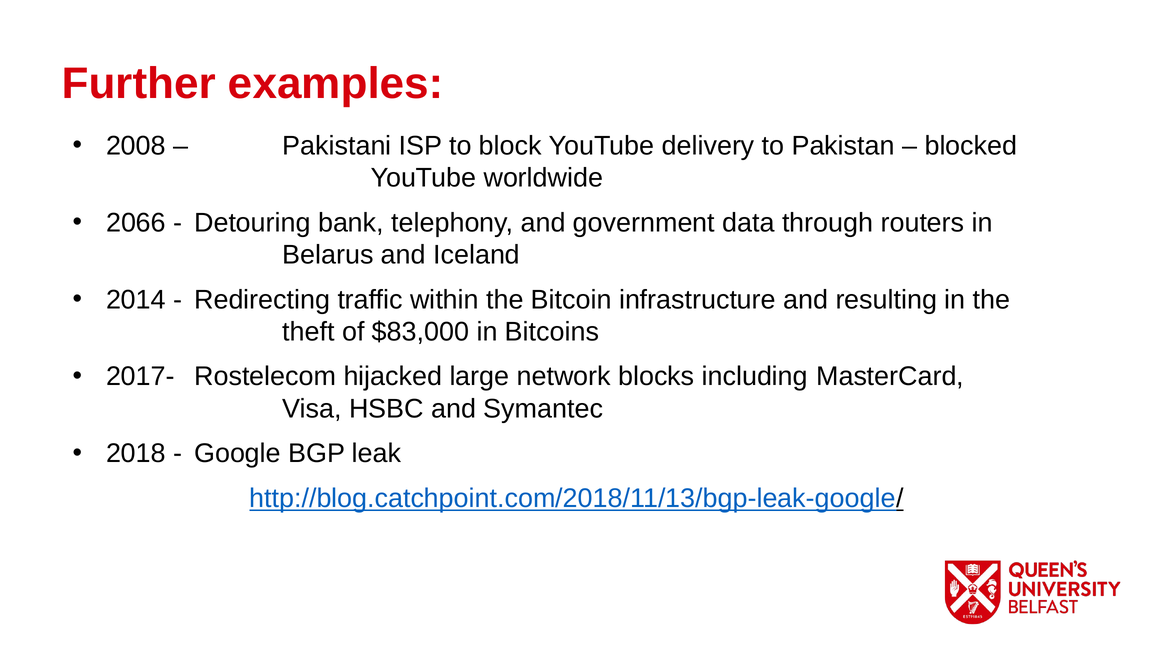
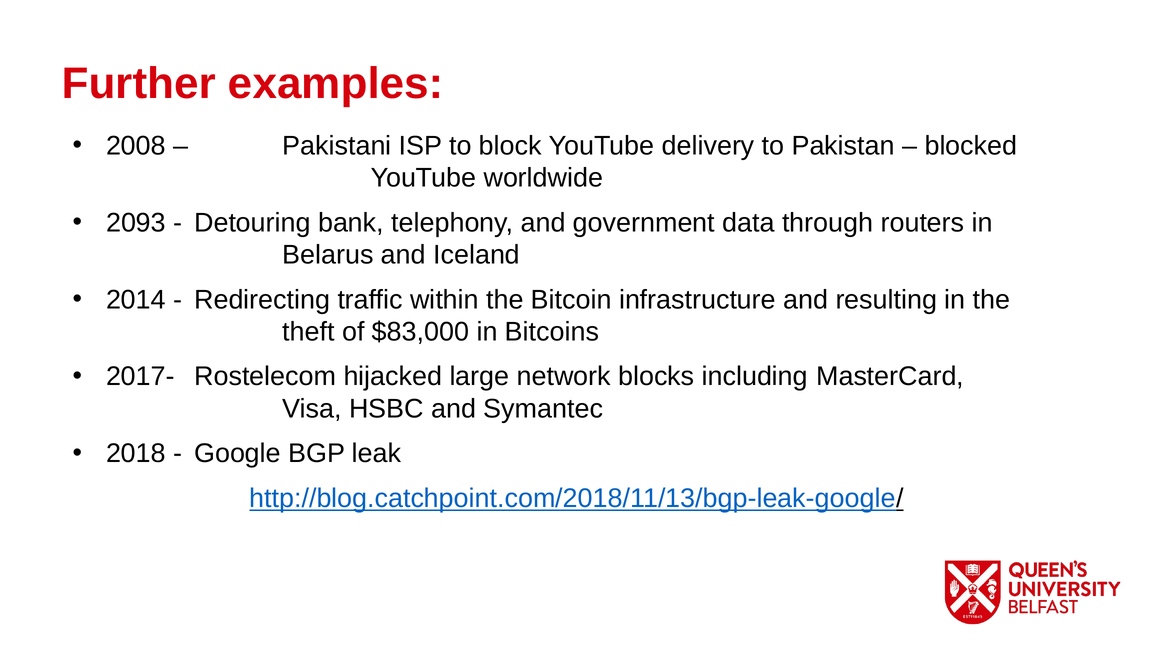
2066: 2066 -> 2093
